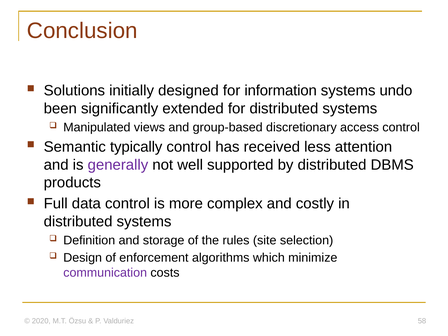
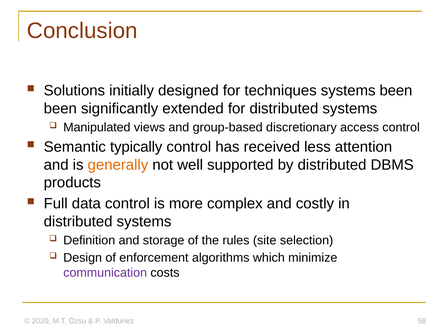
information: information -> techniques
systems undo: undo -> been
generally colour: purple -> orange
